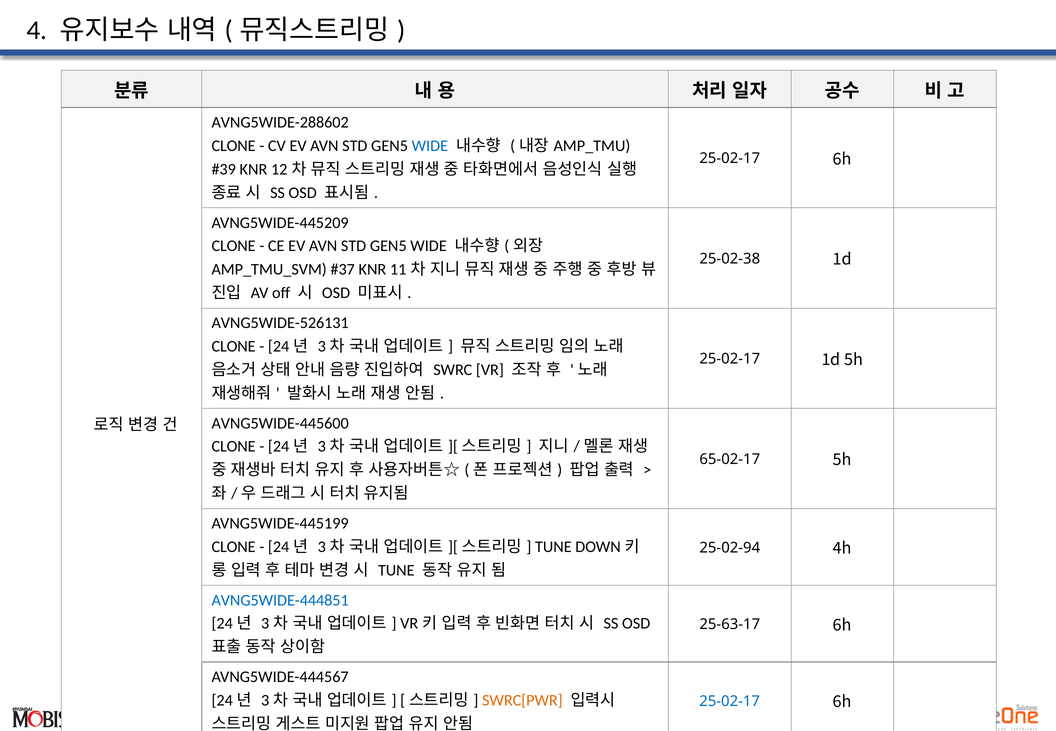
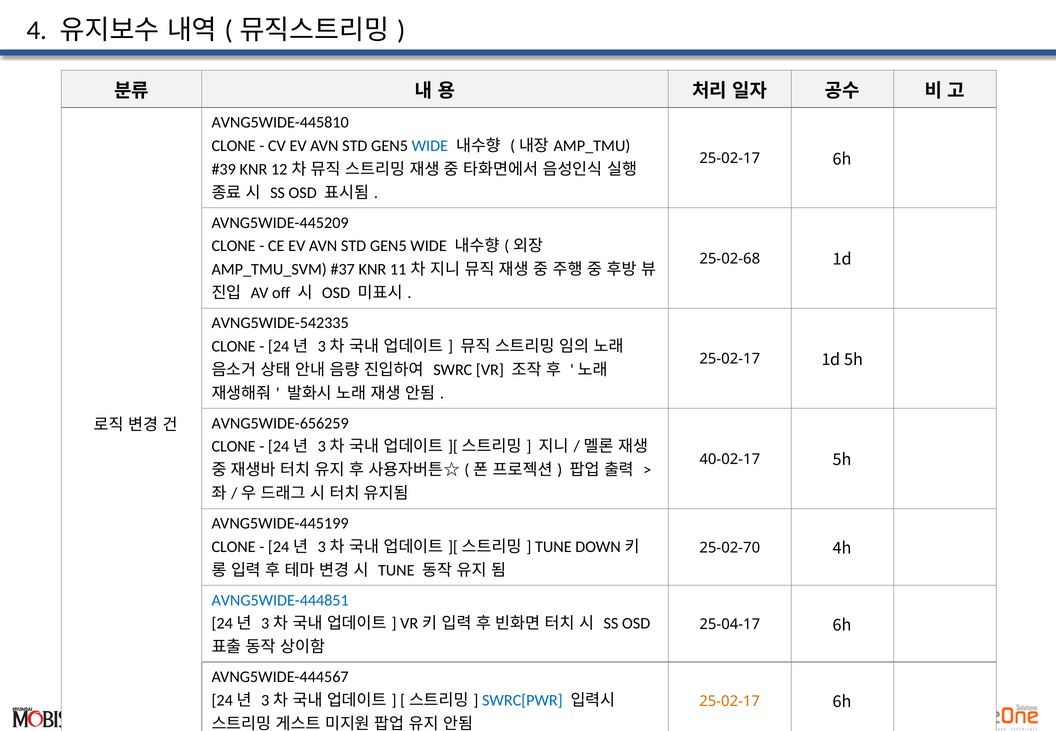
AVNG5WIDE-288602: AVNG5WIDE-288602 -> AVNG5WIDE-445810
25-02-38: 25-02-38 -> 25-02-68
AVNG5WIDE-526131: AVNG5WIDE-526131 -> AVNG5WIDE-542335
AVNG5WIDE-445600: AVNG5WIDE-445600 -> AVNG5WIDE-656259
65-02-17: 65-02-17 -> 40-02-17
25-02-94: 25-02-94 -> 25-02-70
25-63-17: 25-63-17 -> 25-04-17
SWRC[PWR colour: orange -> blue
25-02-17 at (730, 701) colour: blue -> orange
